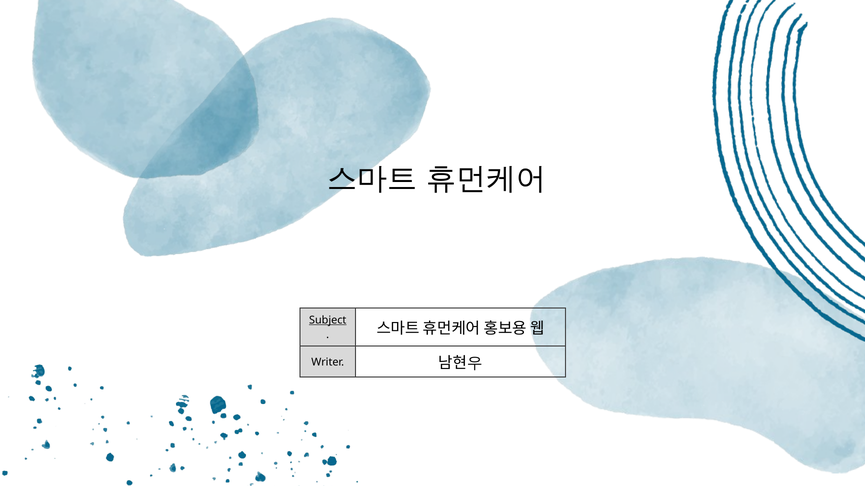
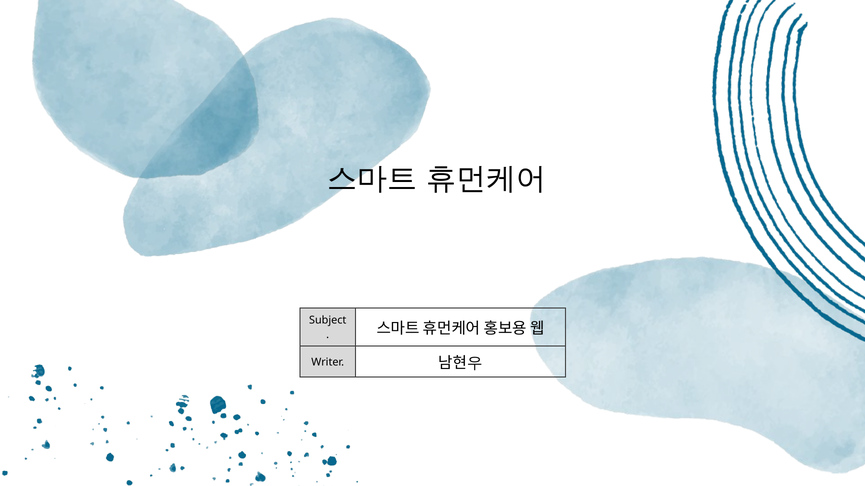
Subject underline: present -> none
